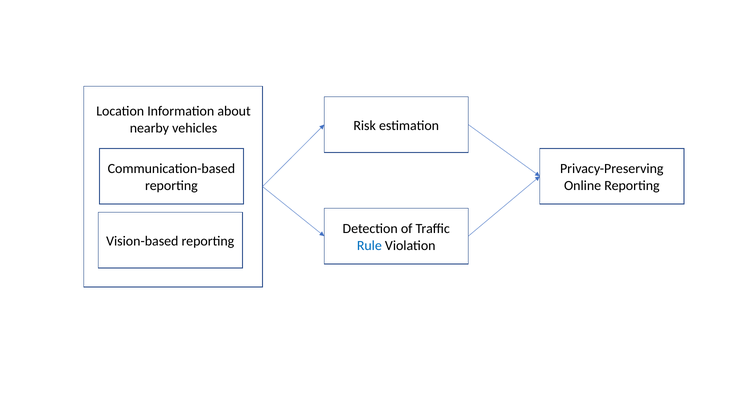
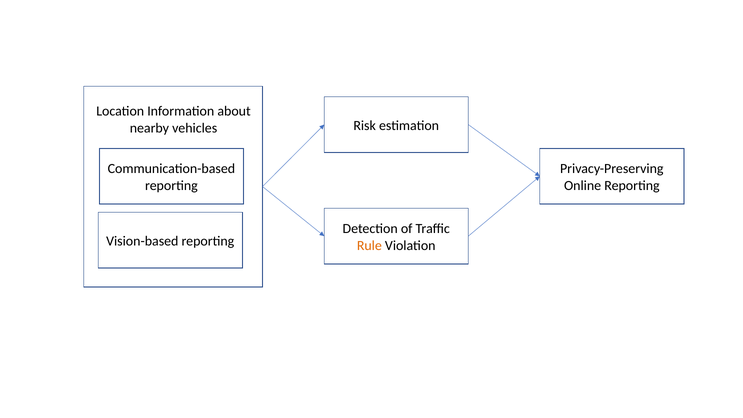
Rule colour: blue -> orange
